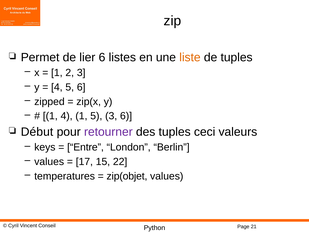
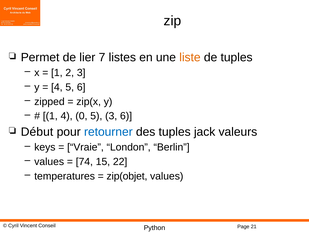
lier 6: 6 -> 7
4 1: 1 -> 0
retourner colour: purple -> blue
ceci: ceci -> jack
Entre: Entre -> Vraie
17: 17 -> 74
